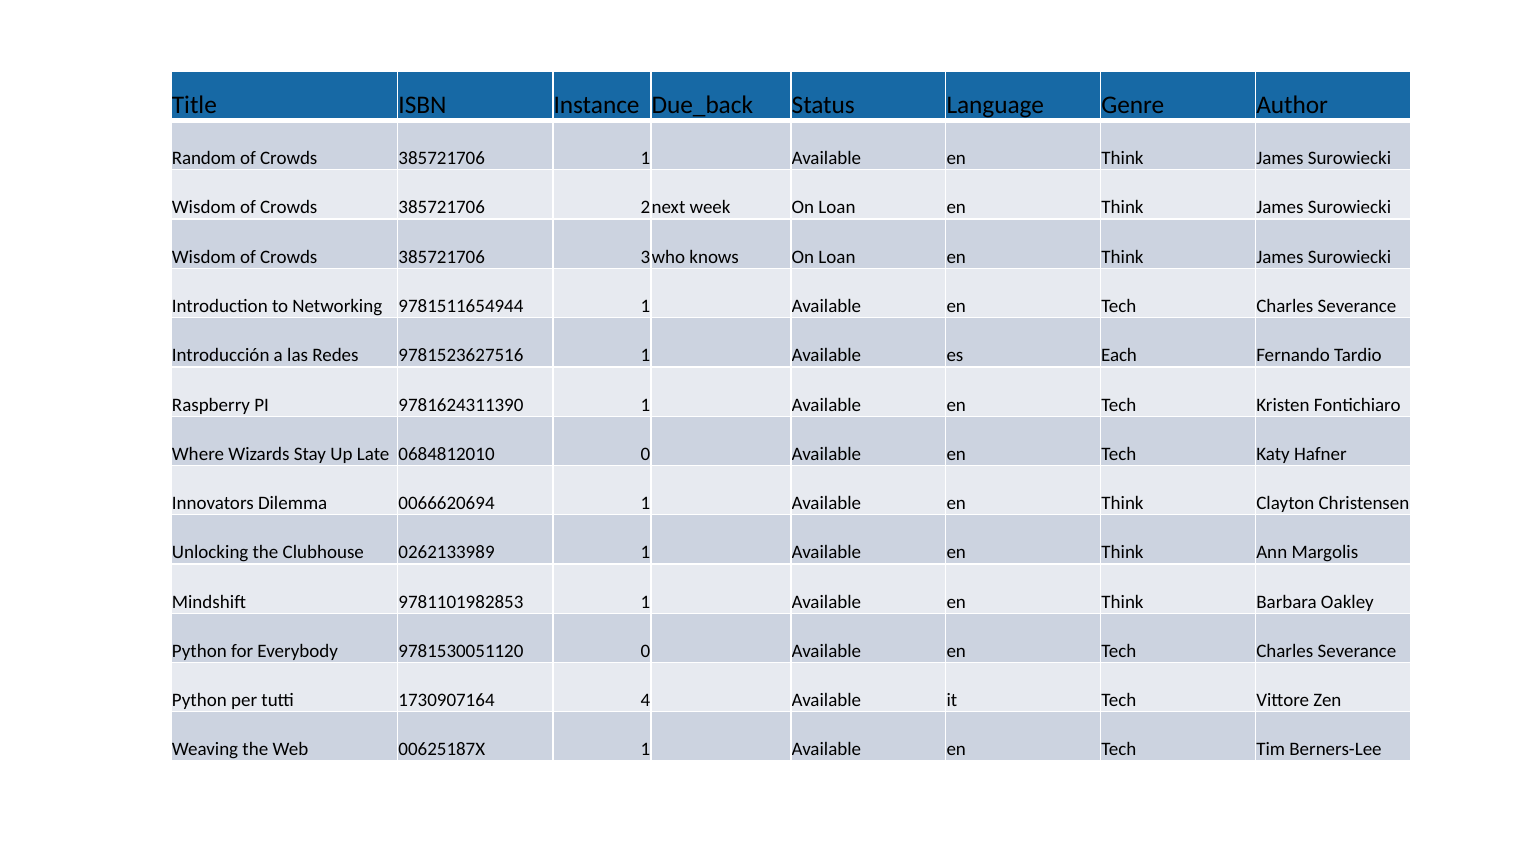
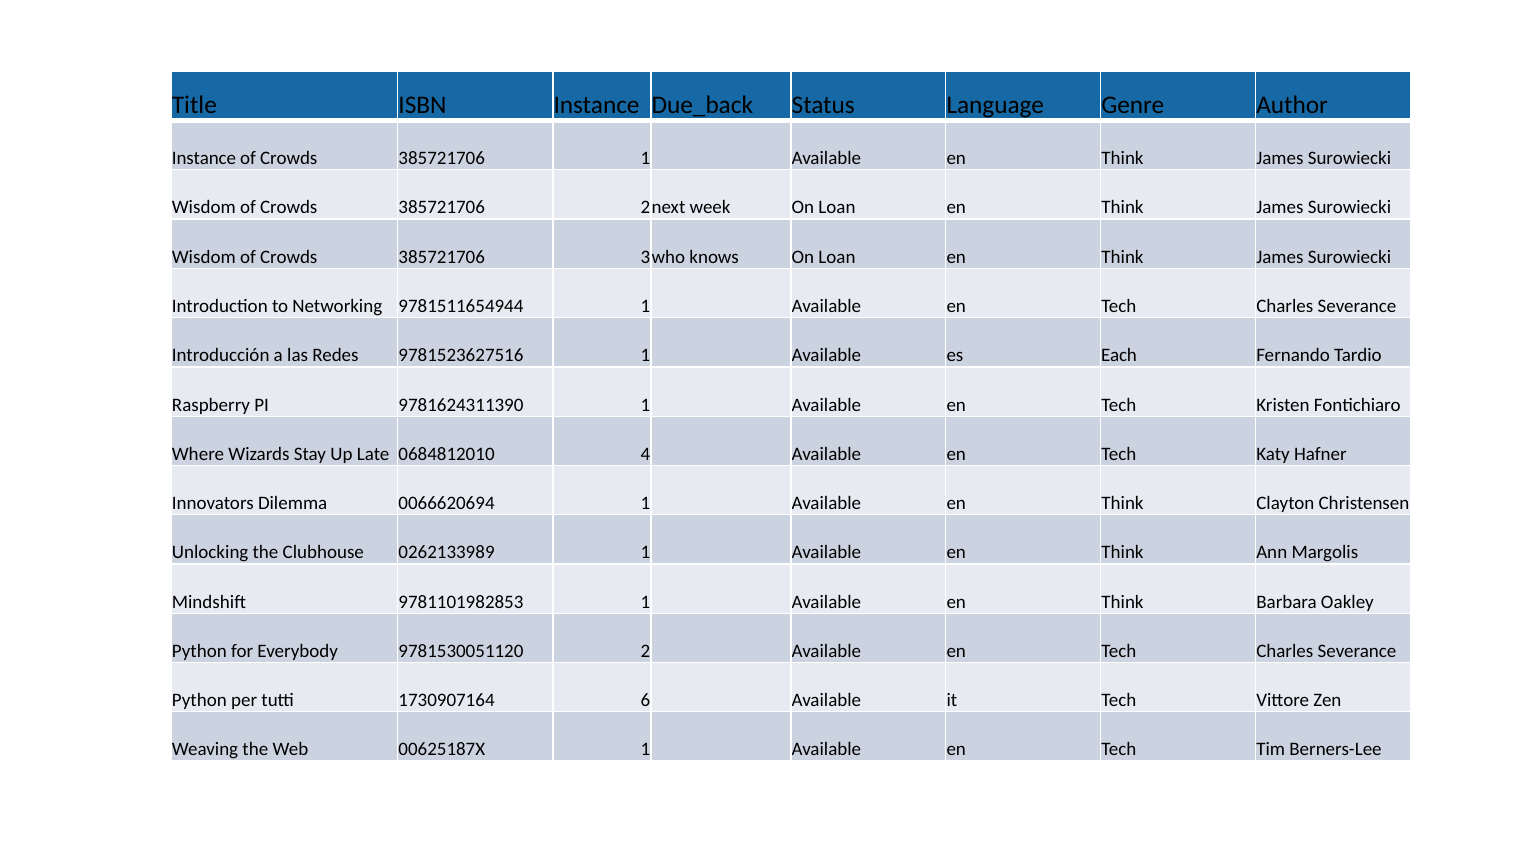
Random at (204, 158): Random -> Instance
0684812010 0: 0 -> 4
9781530051120 0: 0 -> 2
4: 4 -> 6
